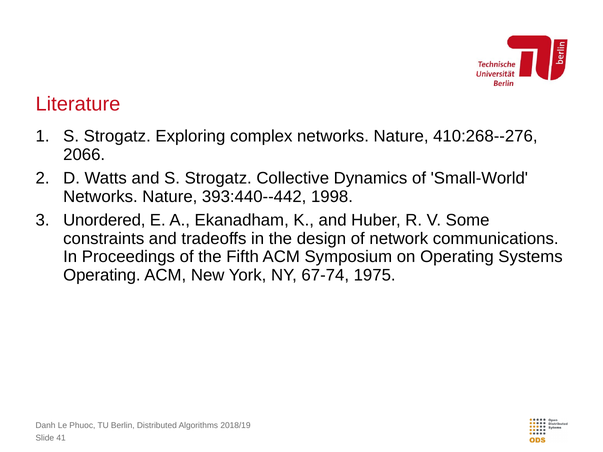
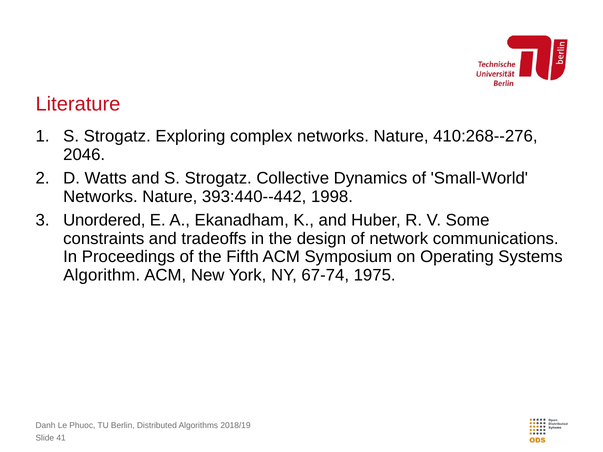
2066: 2066 -> 2046
Operating at (102, 275): Operating -> Algorithm
